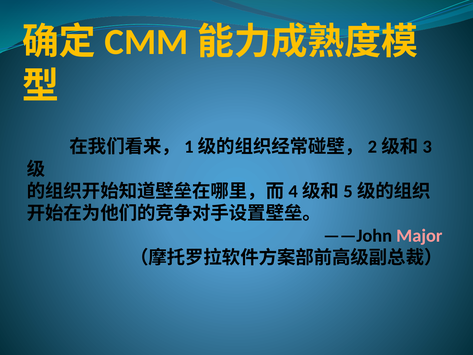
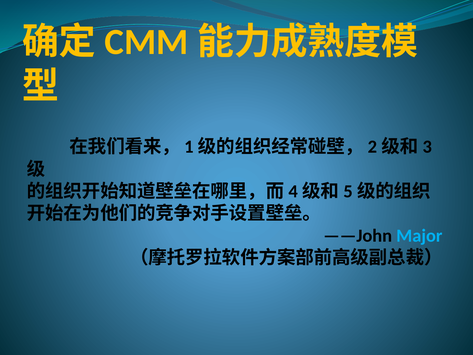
Major colour: pink -> light blue
